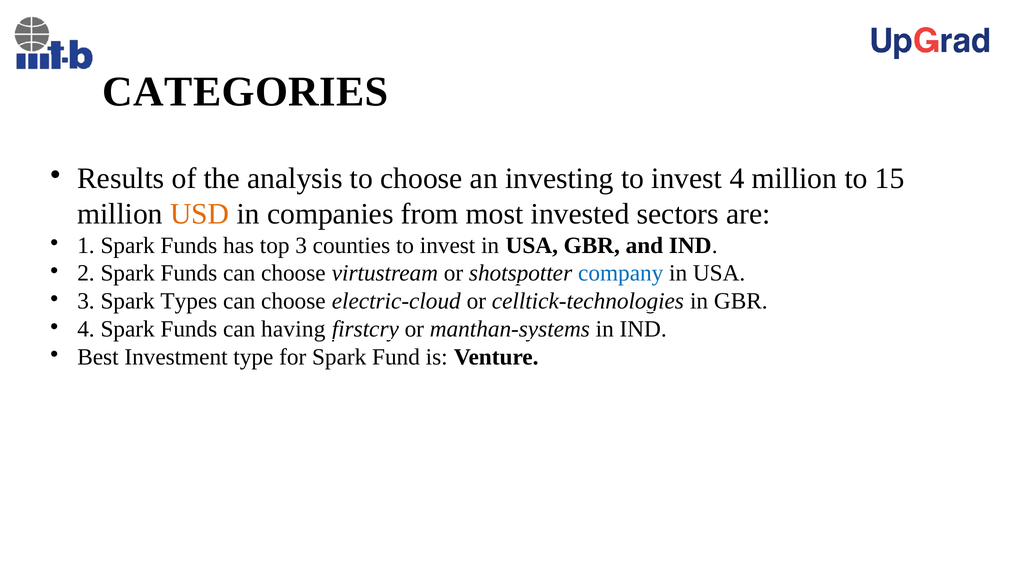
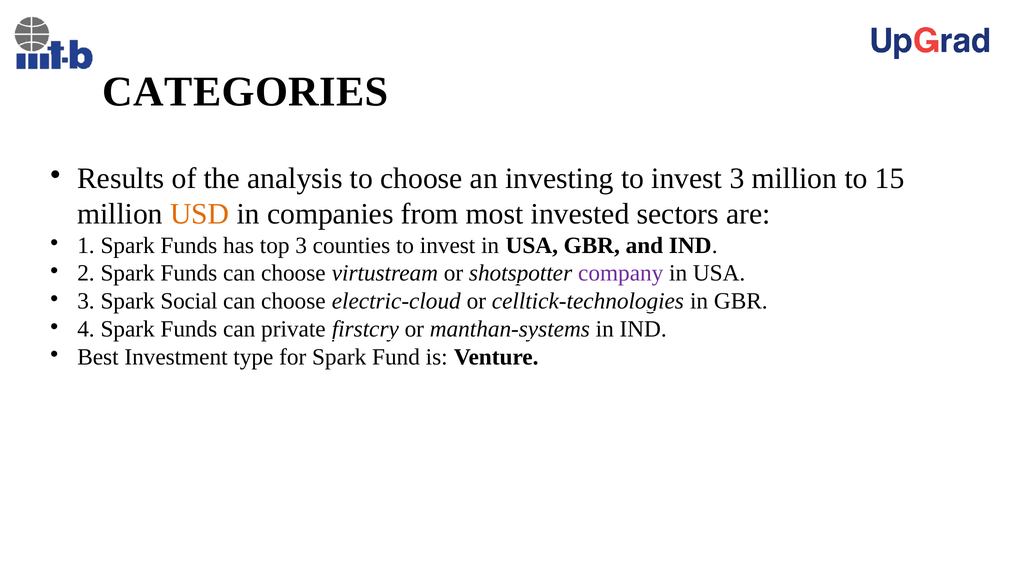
invest 4: 4 -> 3
company colour: blue -> purple
Types: Types -> Social
having: having -> private
